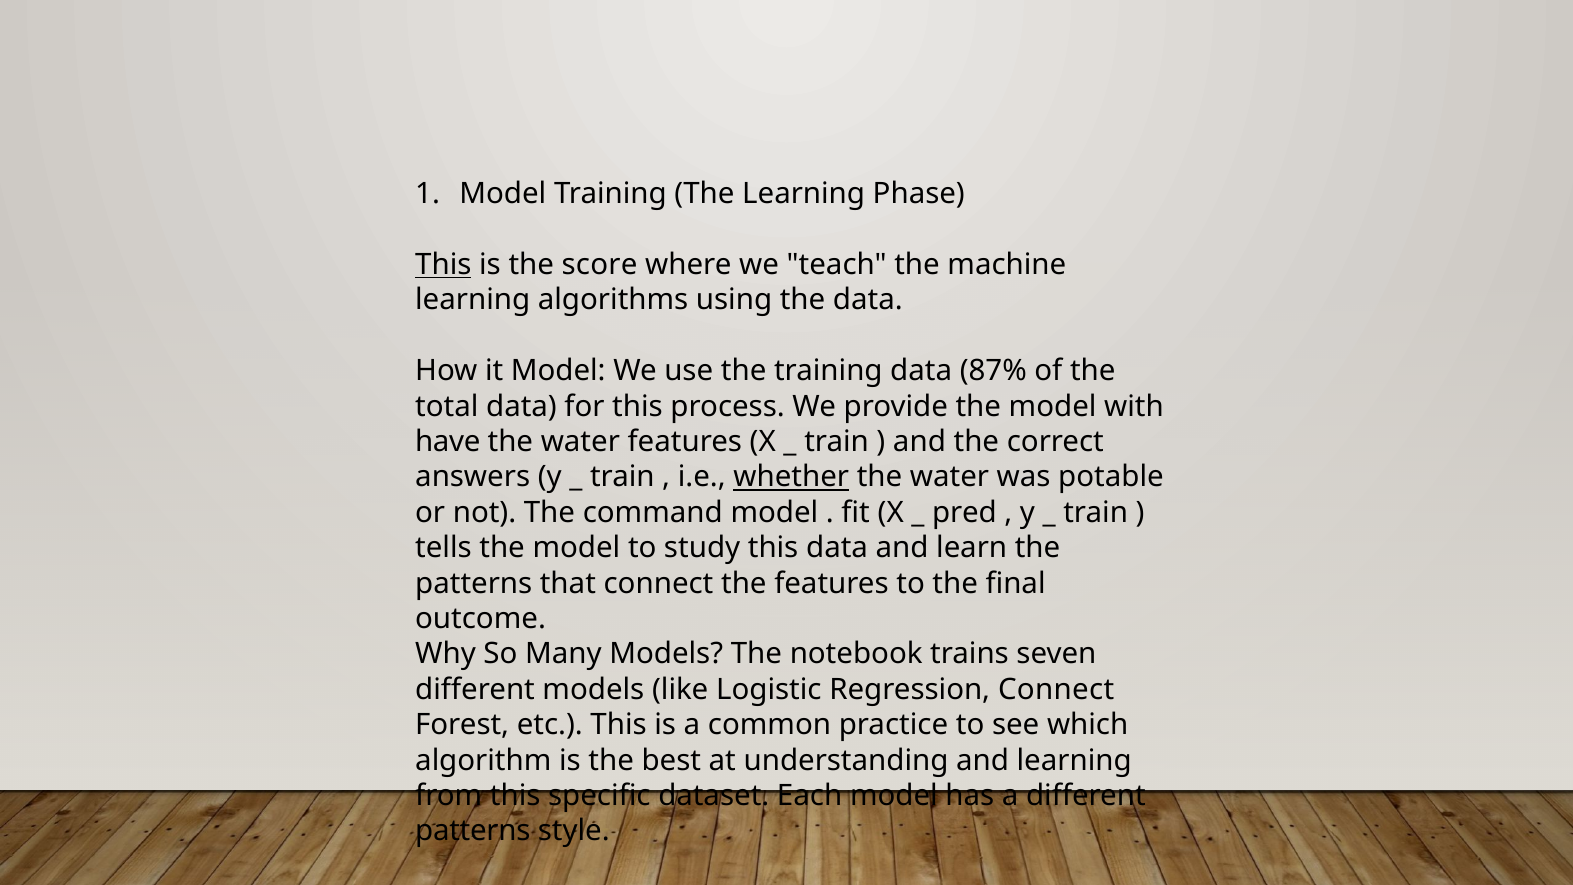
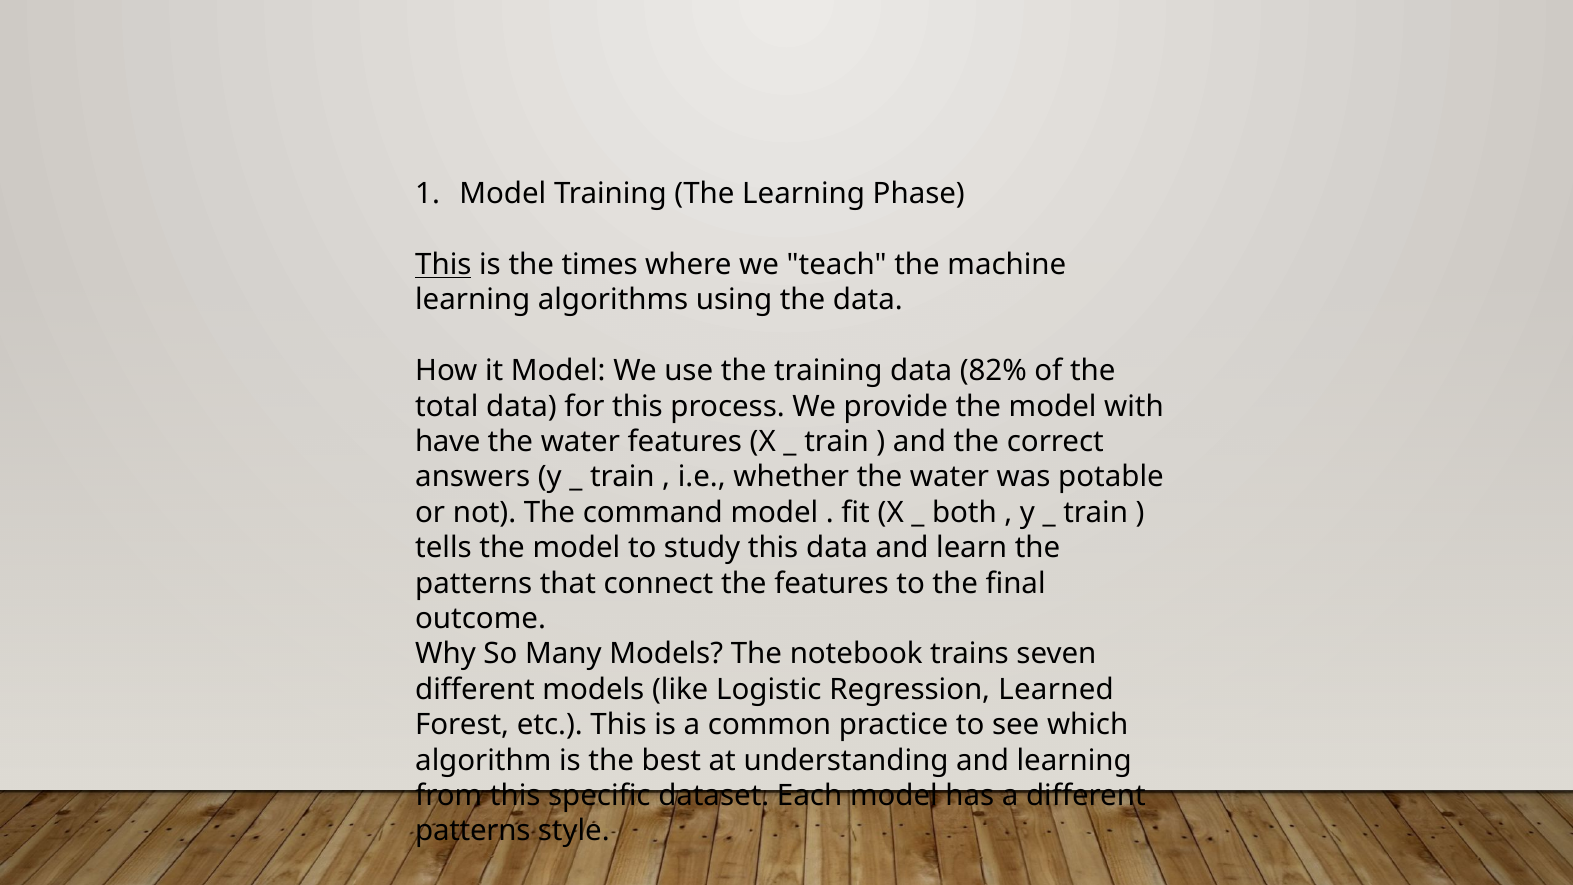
score: score -> times
87%: 87% -> 82%
whether underline: present -> none
pred: pred -> both
Regression Connect: Connect -> Learned
